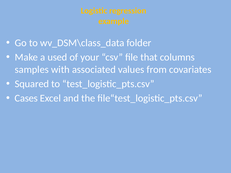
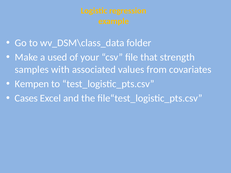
columns: columns -> strength
Squared: Squared -> Kempen
